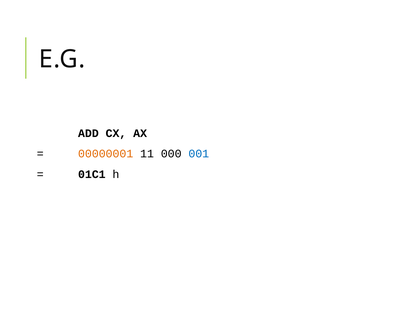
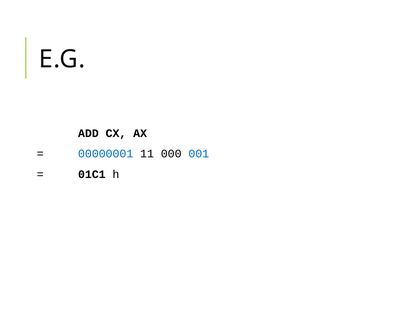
00000001 colour: orange -> blue
